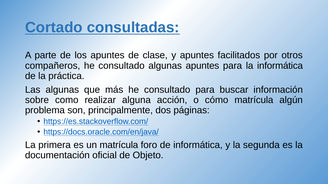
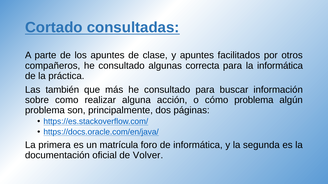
algunas apuntes: apuntes -> correcta
Las algunas: algunas -> también
cómo matrícula: matrícula -> problema
Objeto: Objeto -> Volver
